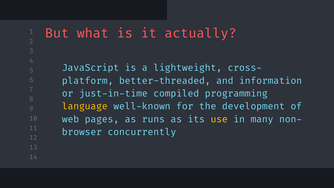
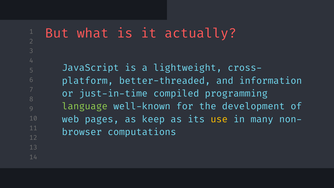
language colour: yellow -> light green
runs: runs -> keep
concurrently: concurrently -> computations
